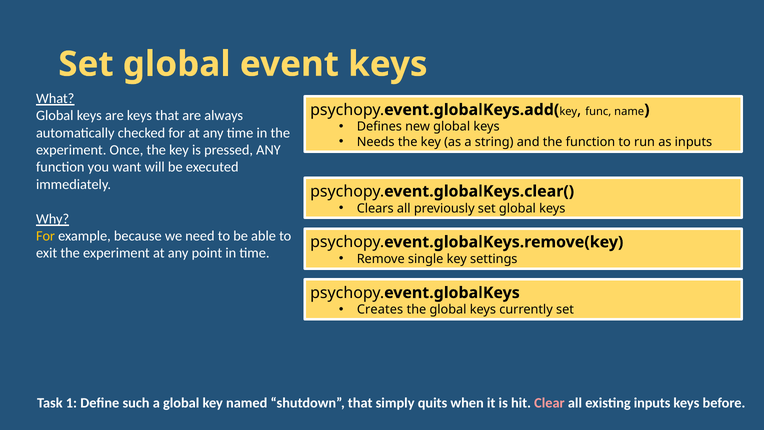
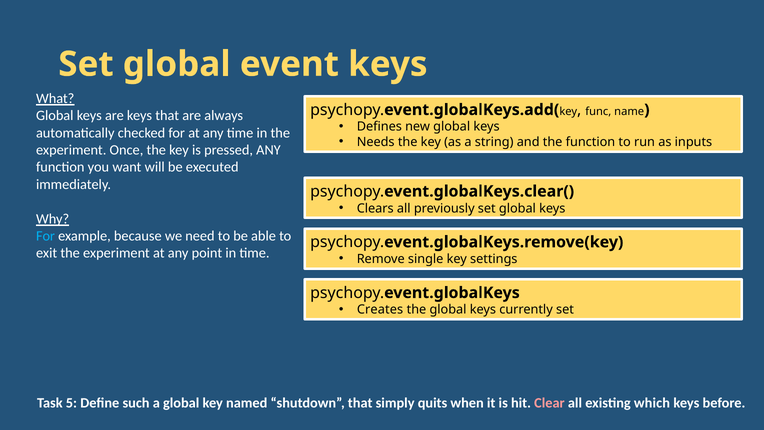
For at (46, 236) colour: yellow -> light blue
1: 1 -> 5
existing inputs: inputs -> which
